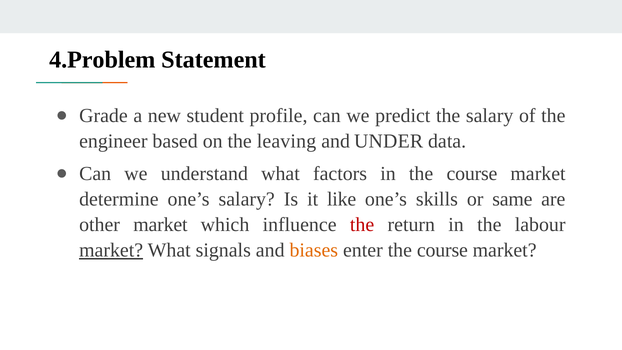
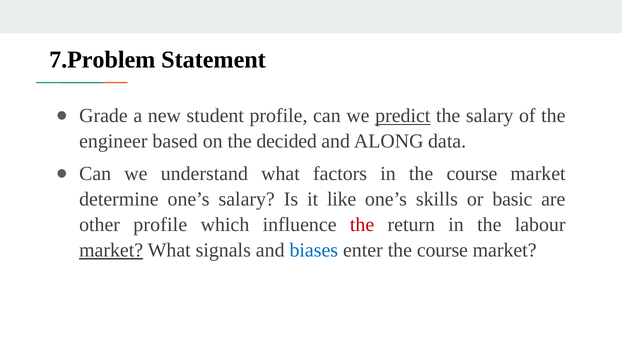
4.Problem: 4.Problem -> 7.Problem
predict underline: none -> present
leaving: leaving -> decided
UNDER: UNDER -> ALONG
same: same -> basic
other market: market -> profile
biases colour: orange -> blue
